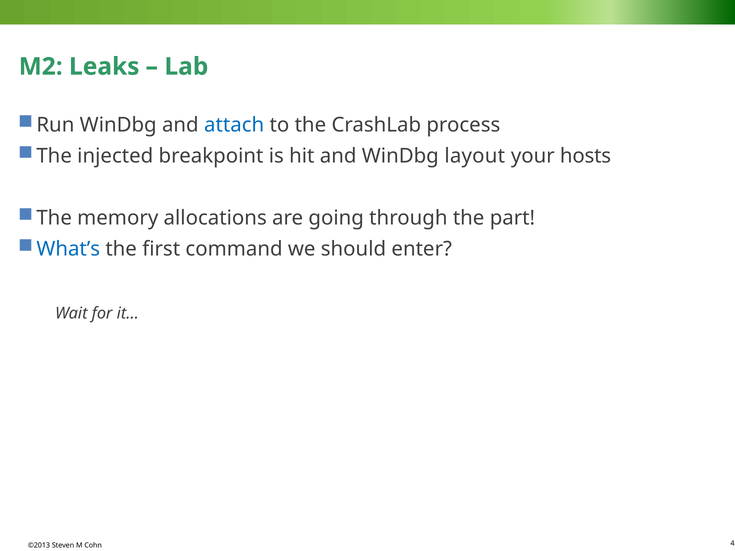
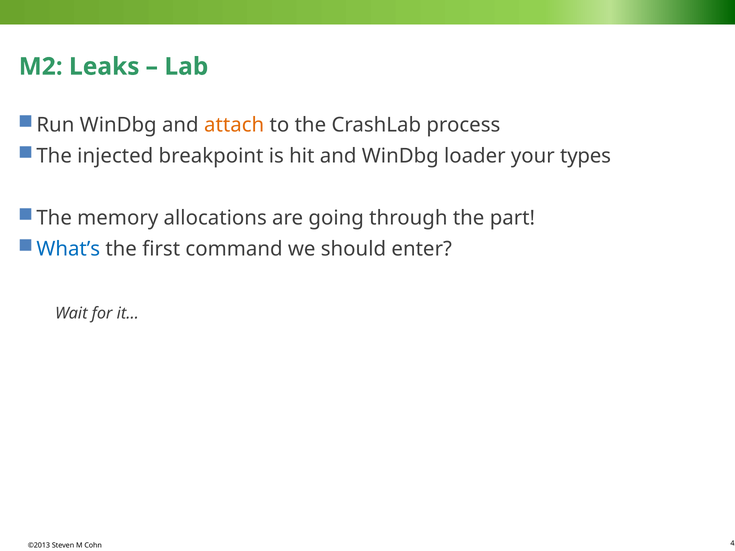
attach colour: blue -> orange
layout: layout -> loader
hosts: hosts -> types
